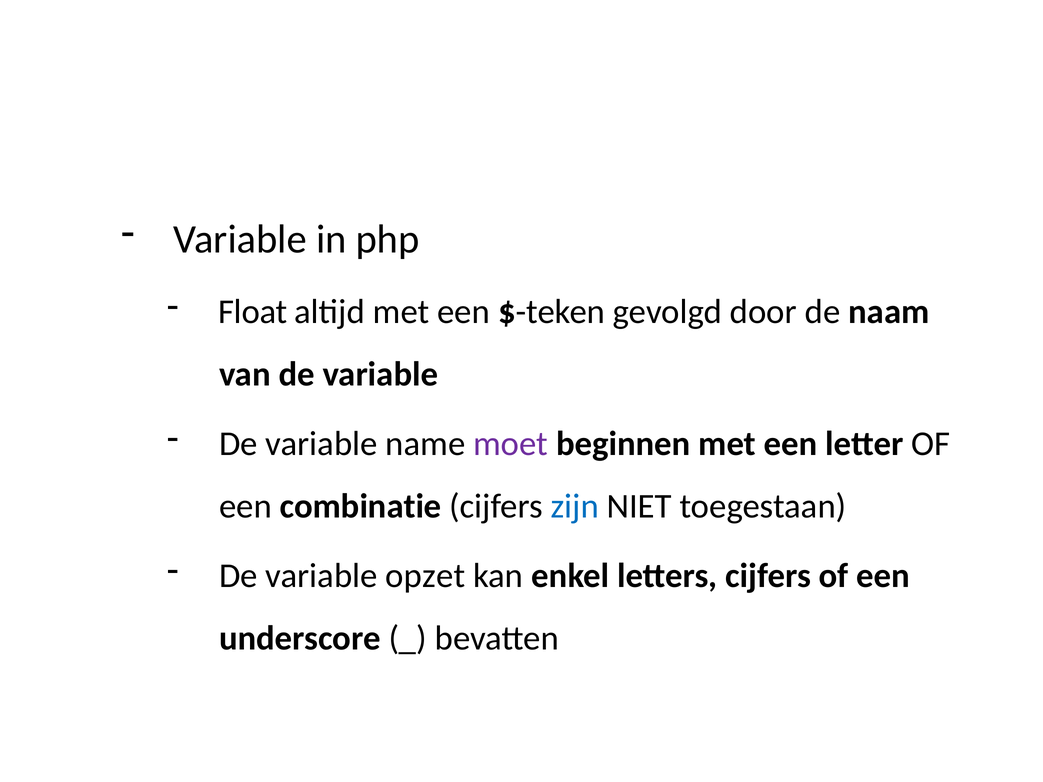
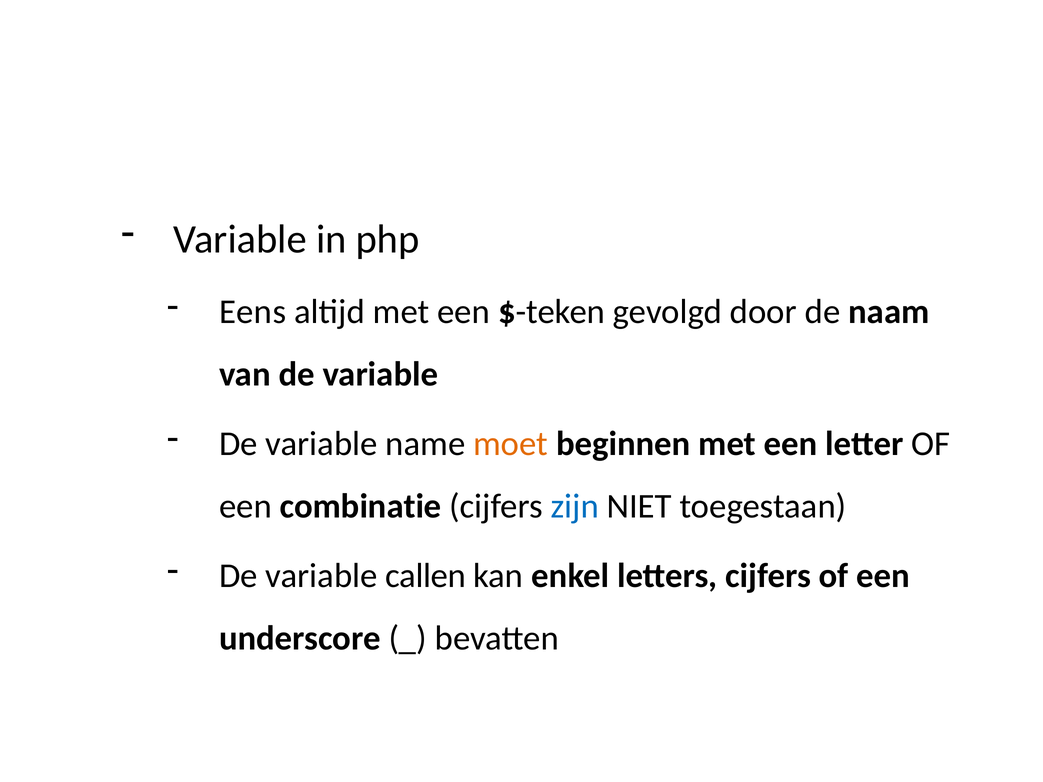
Float: Float -> Eens
moet colour: purple -> orange
opzet: opzet -> callen
